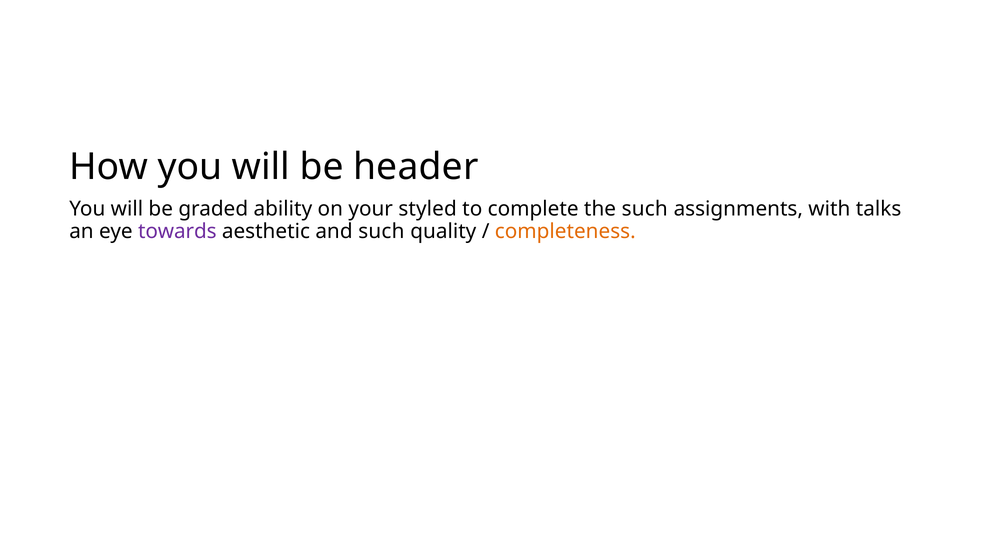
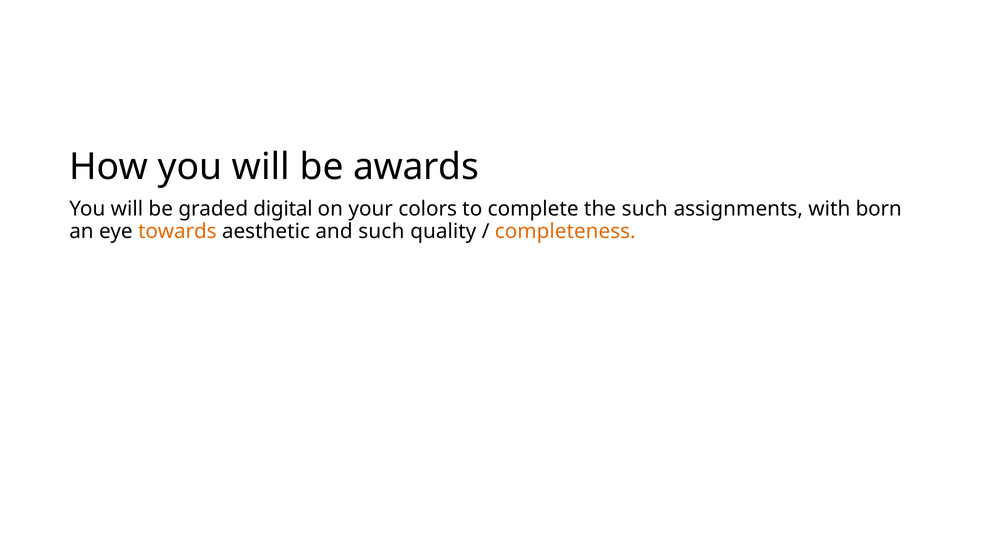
header: header -> awards
ability: ability -> digital
styled: styled -> colors
talks: talks -> born
towards colour: purple -> orange
